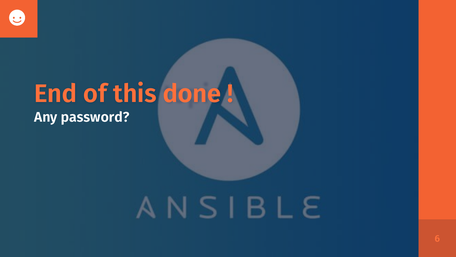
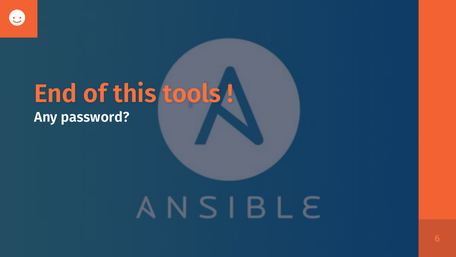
done: done -> tools
